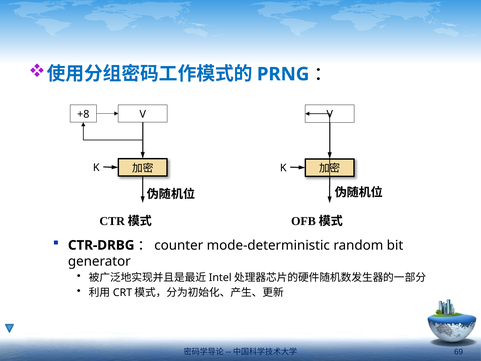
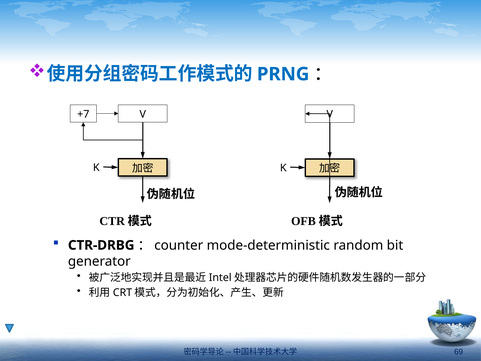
+8: +8 -> +7
